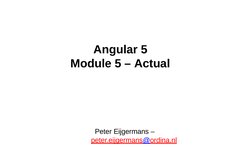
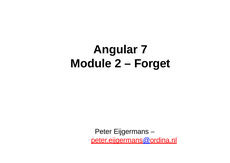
Angular 5: 5 -> 7
Module 5: 5 -> 2
Actual: Actual -> Forget
